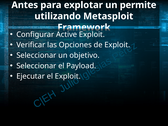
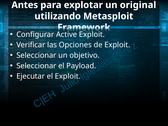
permite: permite -> original
